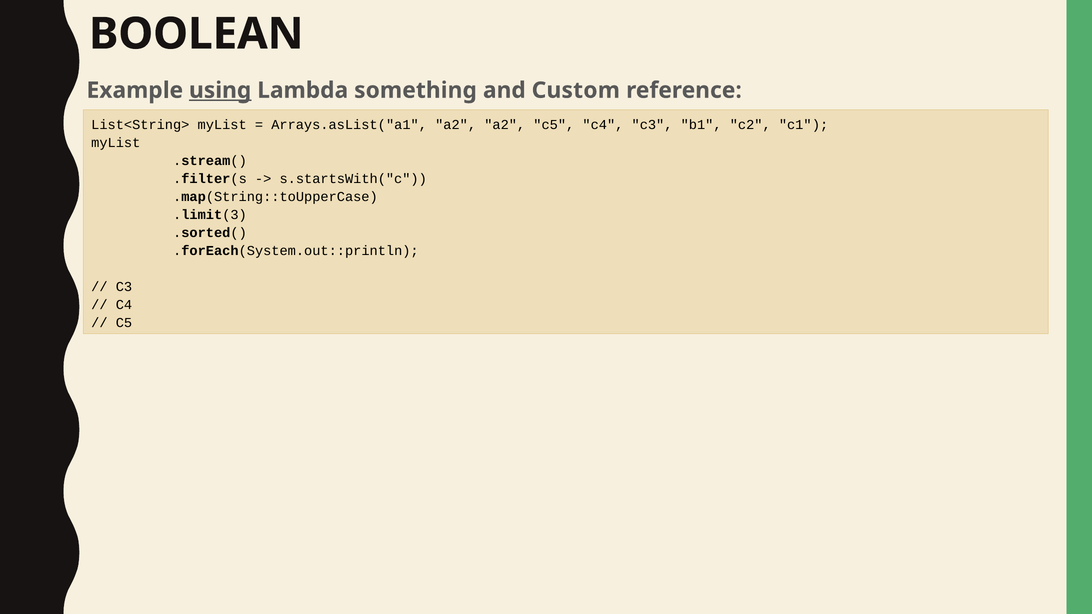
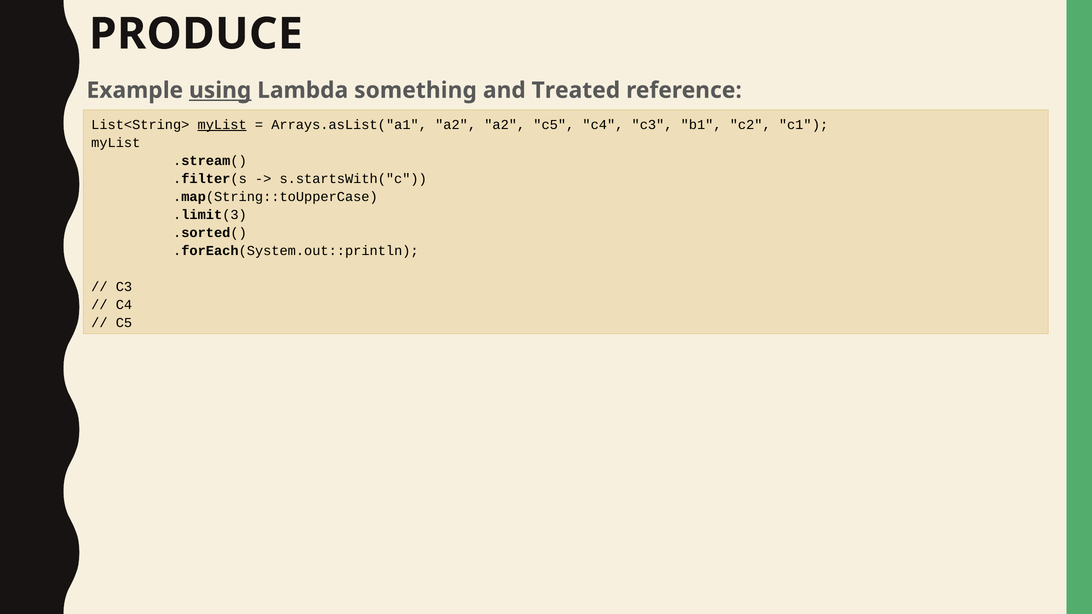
BOOLEAN: BOOLEAN -> PRODUCE
Custom: Custom -> Treated
myList at (222, 125) underline: none -> present
